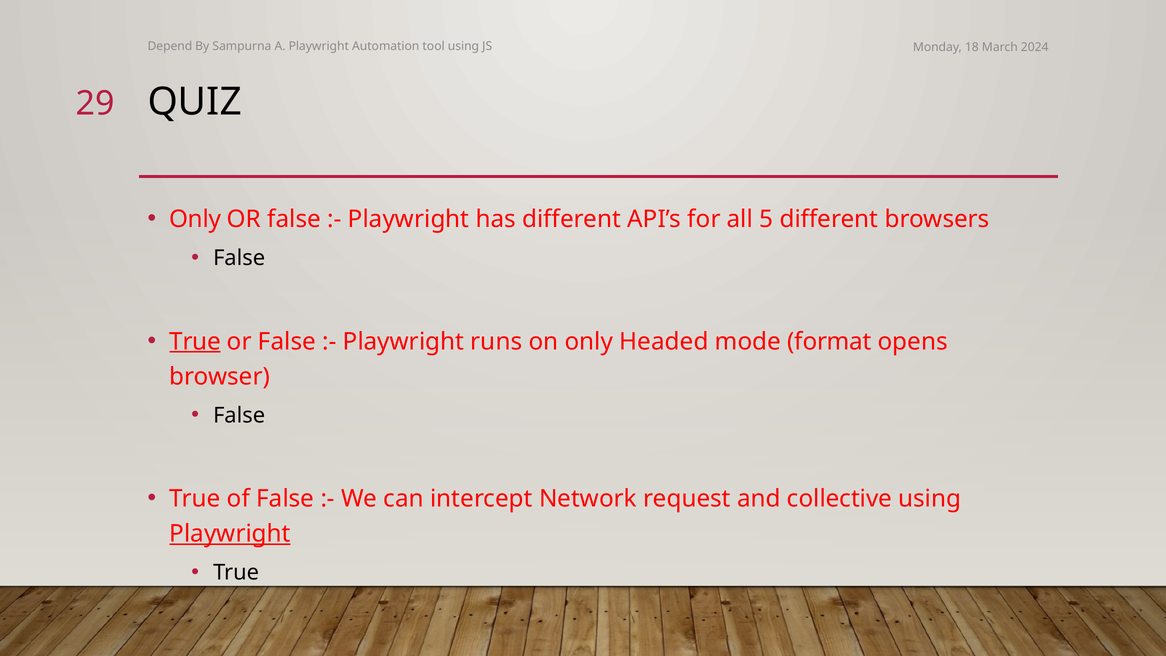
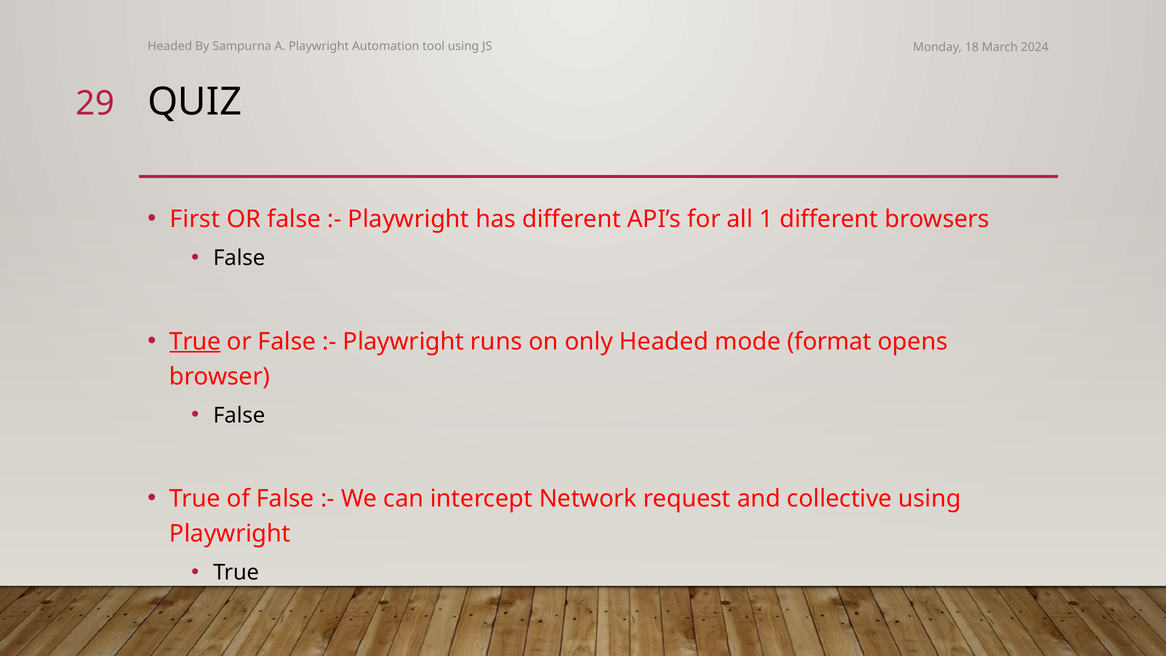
Depend at (170, 46): Depend -> Headed
Only at (195, 219): Only -> First
5: 5 -> 1
Playwright at (230, 534) underline: present -> none
